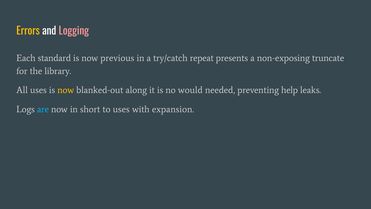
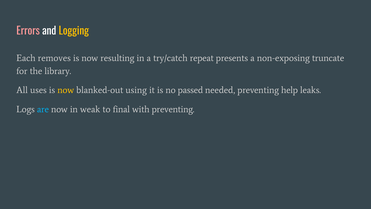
Errors colour: yellow -> pink
Logging colour: pink -> yellow
standard: standard -> removes
previous: previous -> resulting
along: along -> using
would: would -> passed
short: short -> weak
to uses: uses -> final
with expansion: expansion -> preventing
